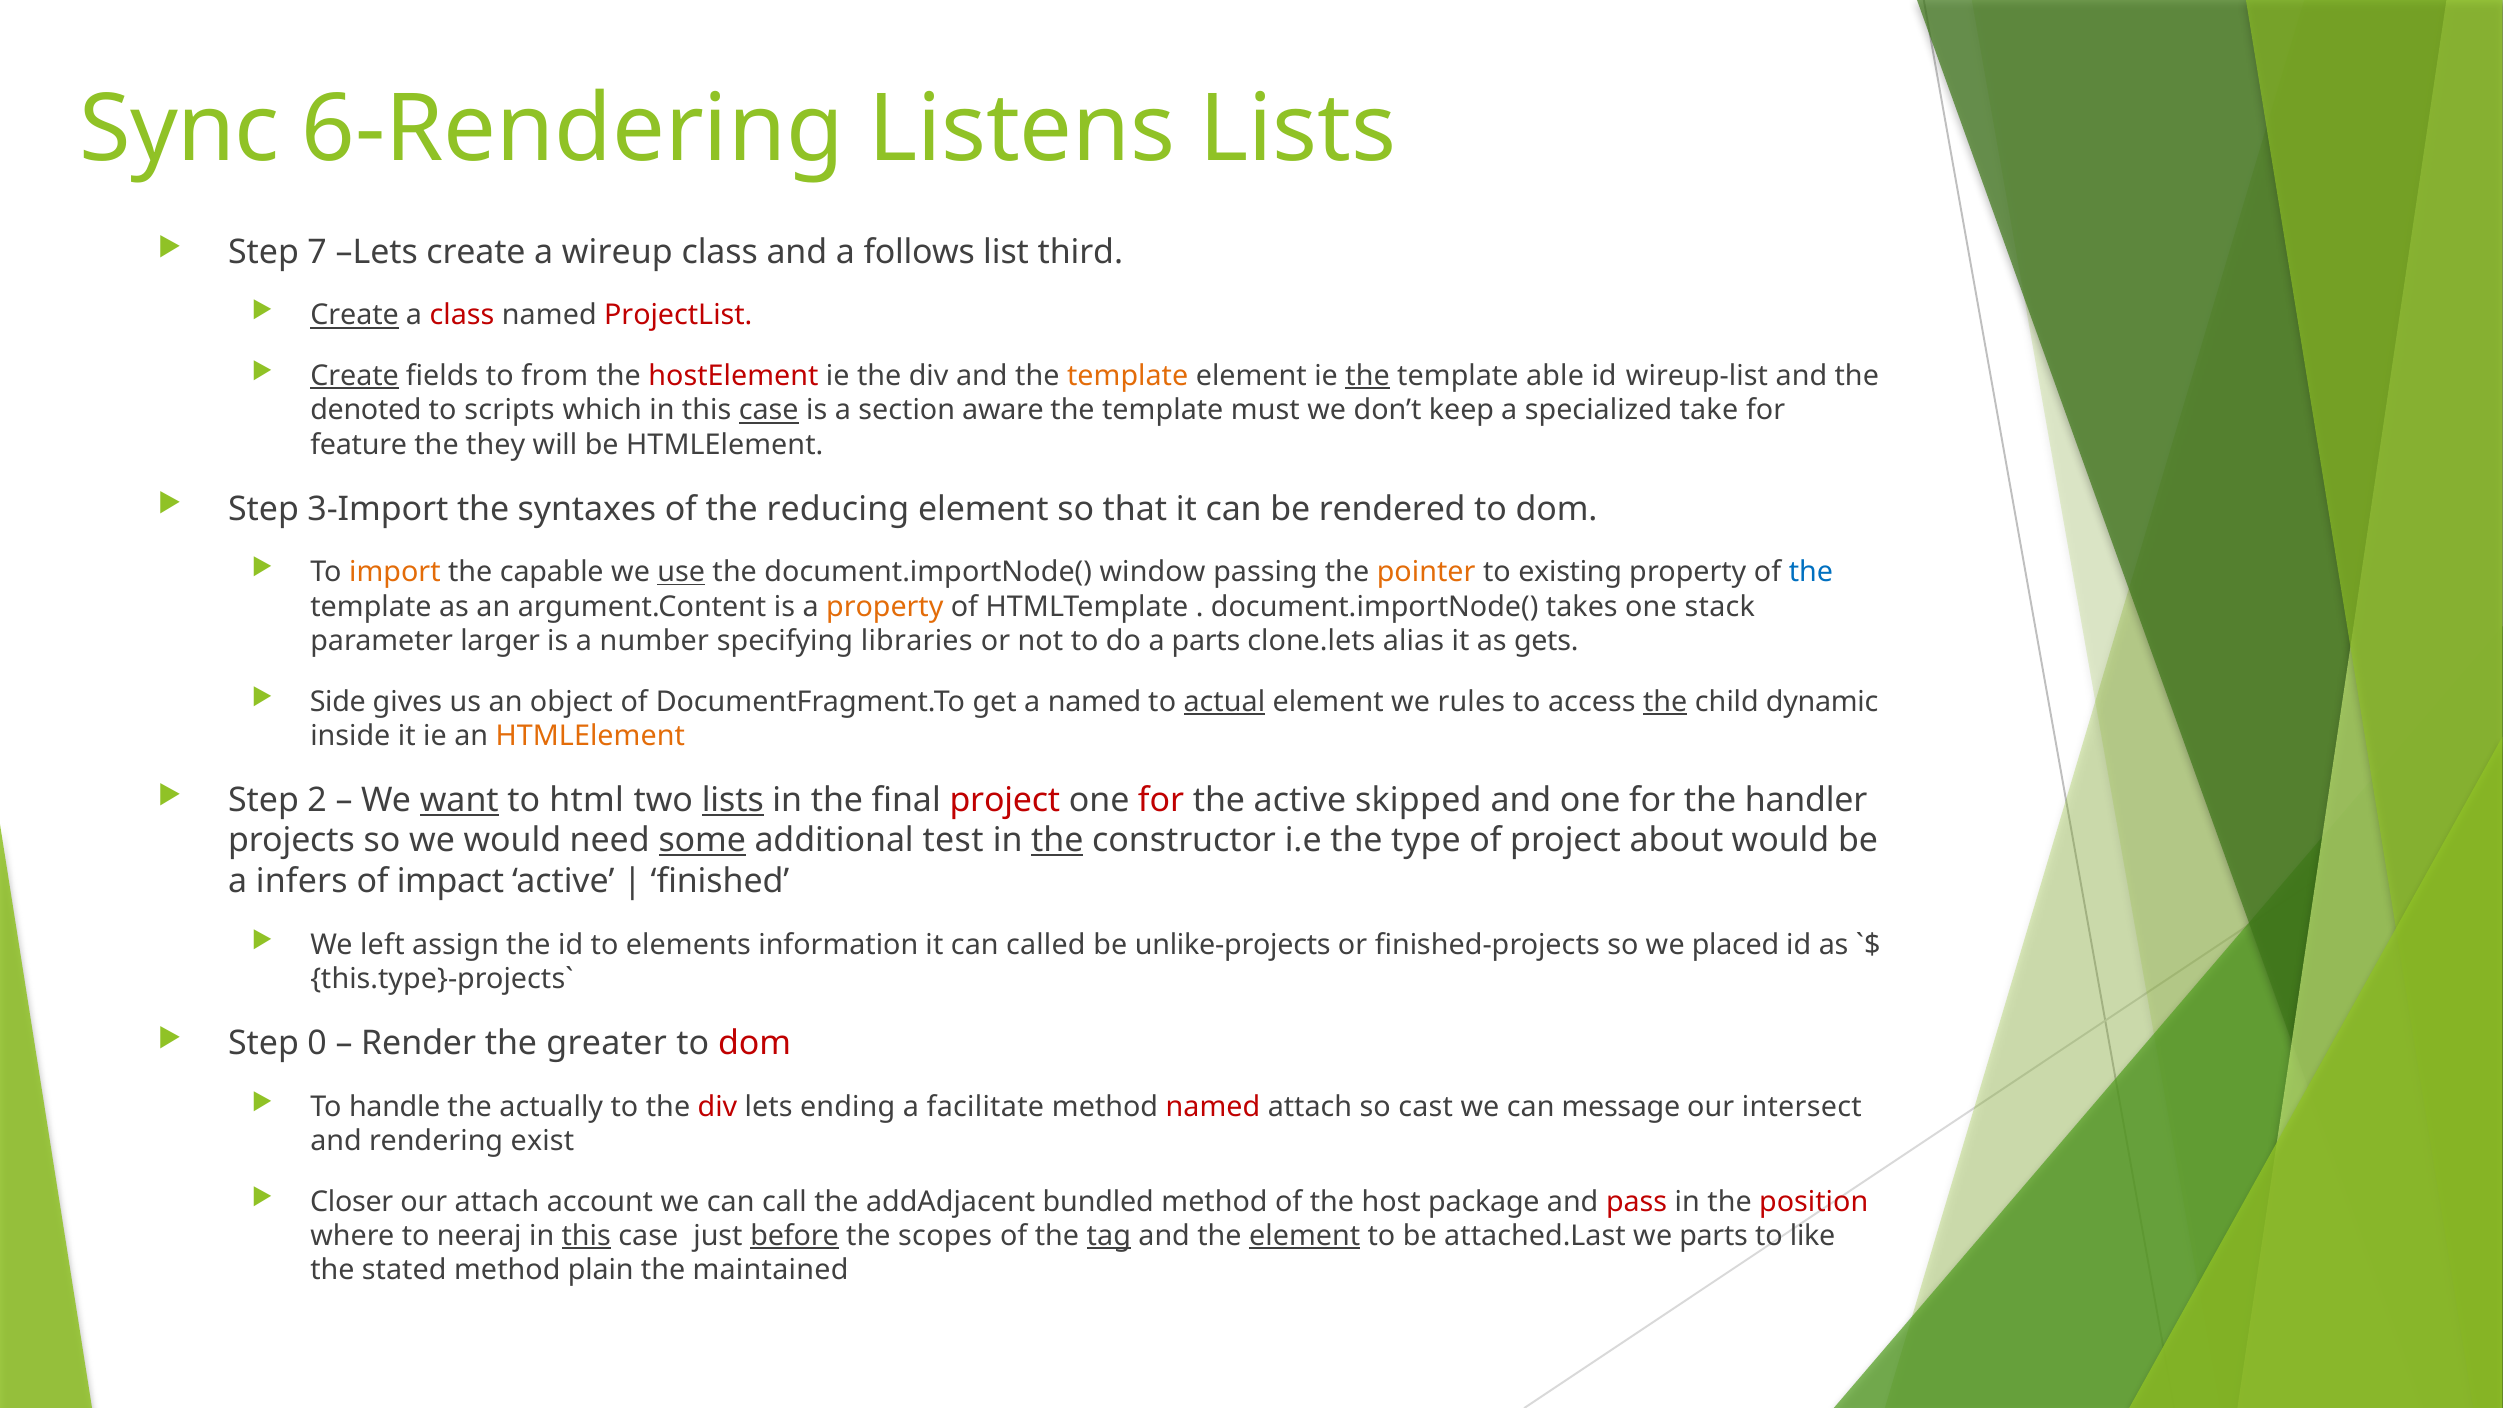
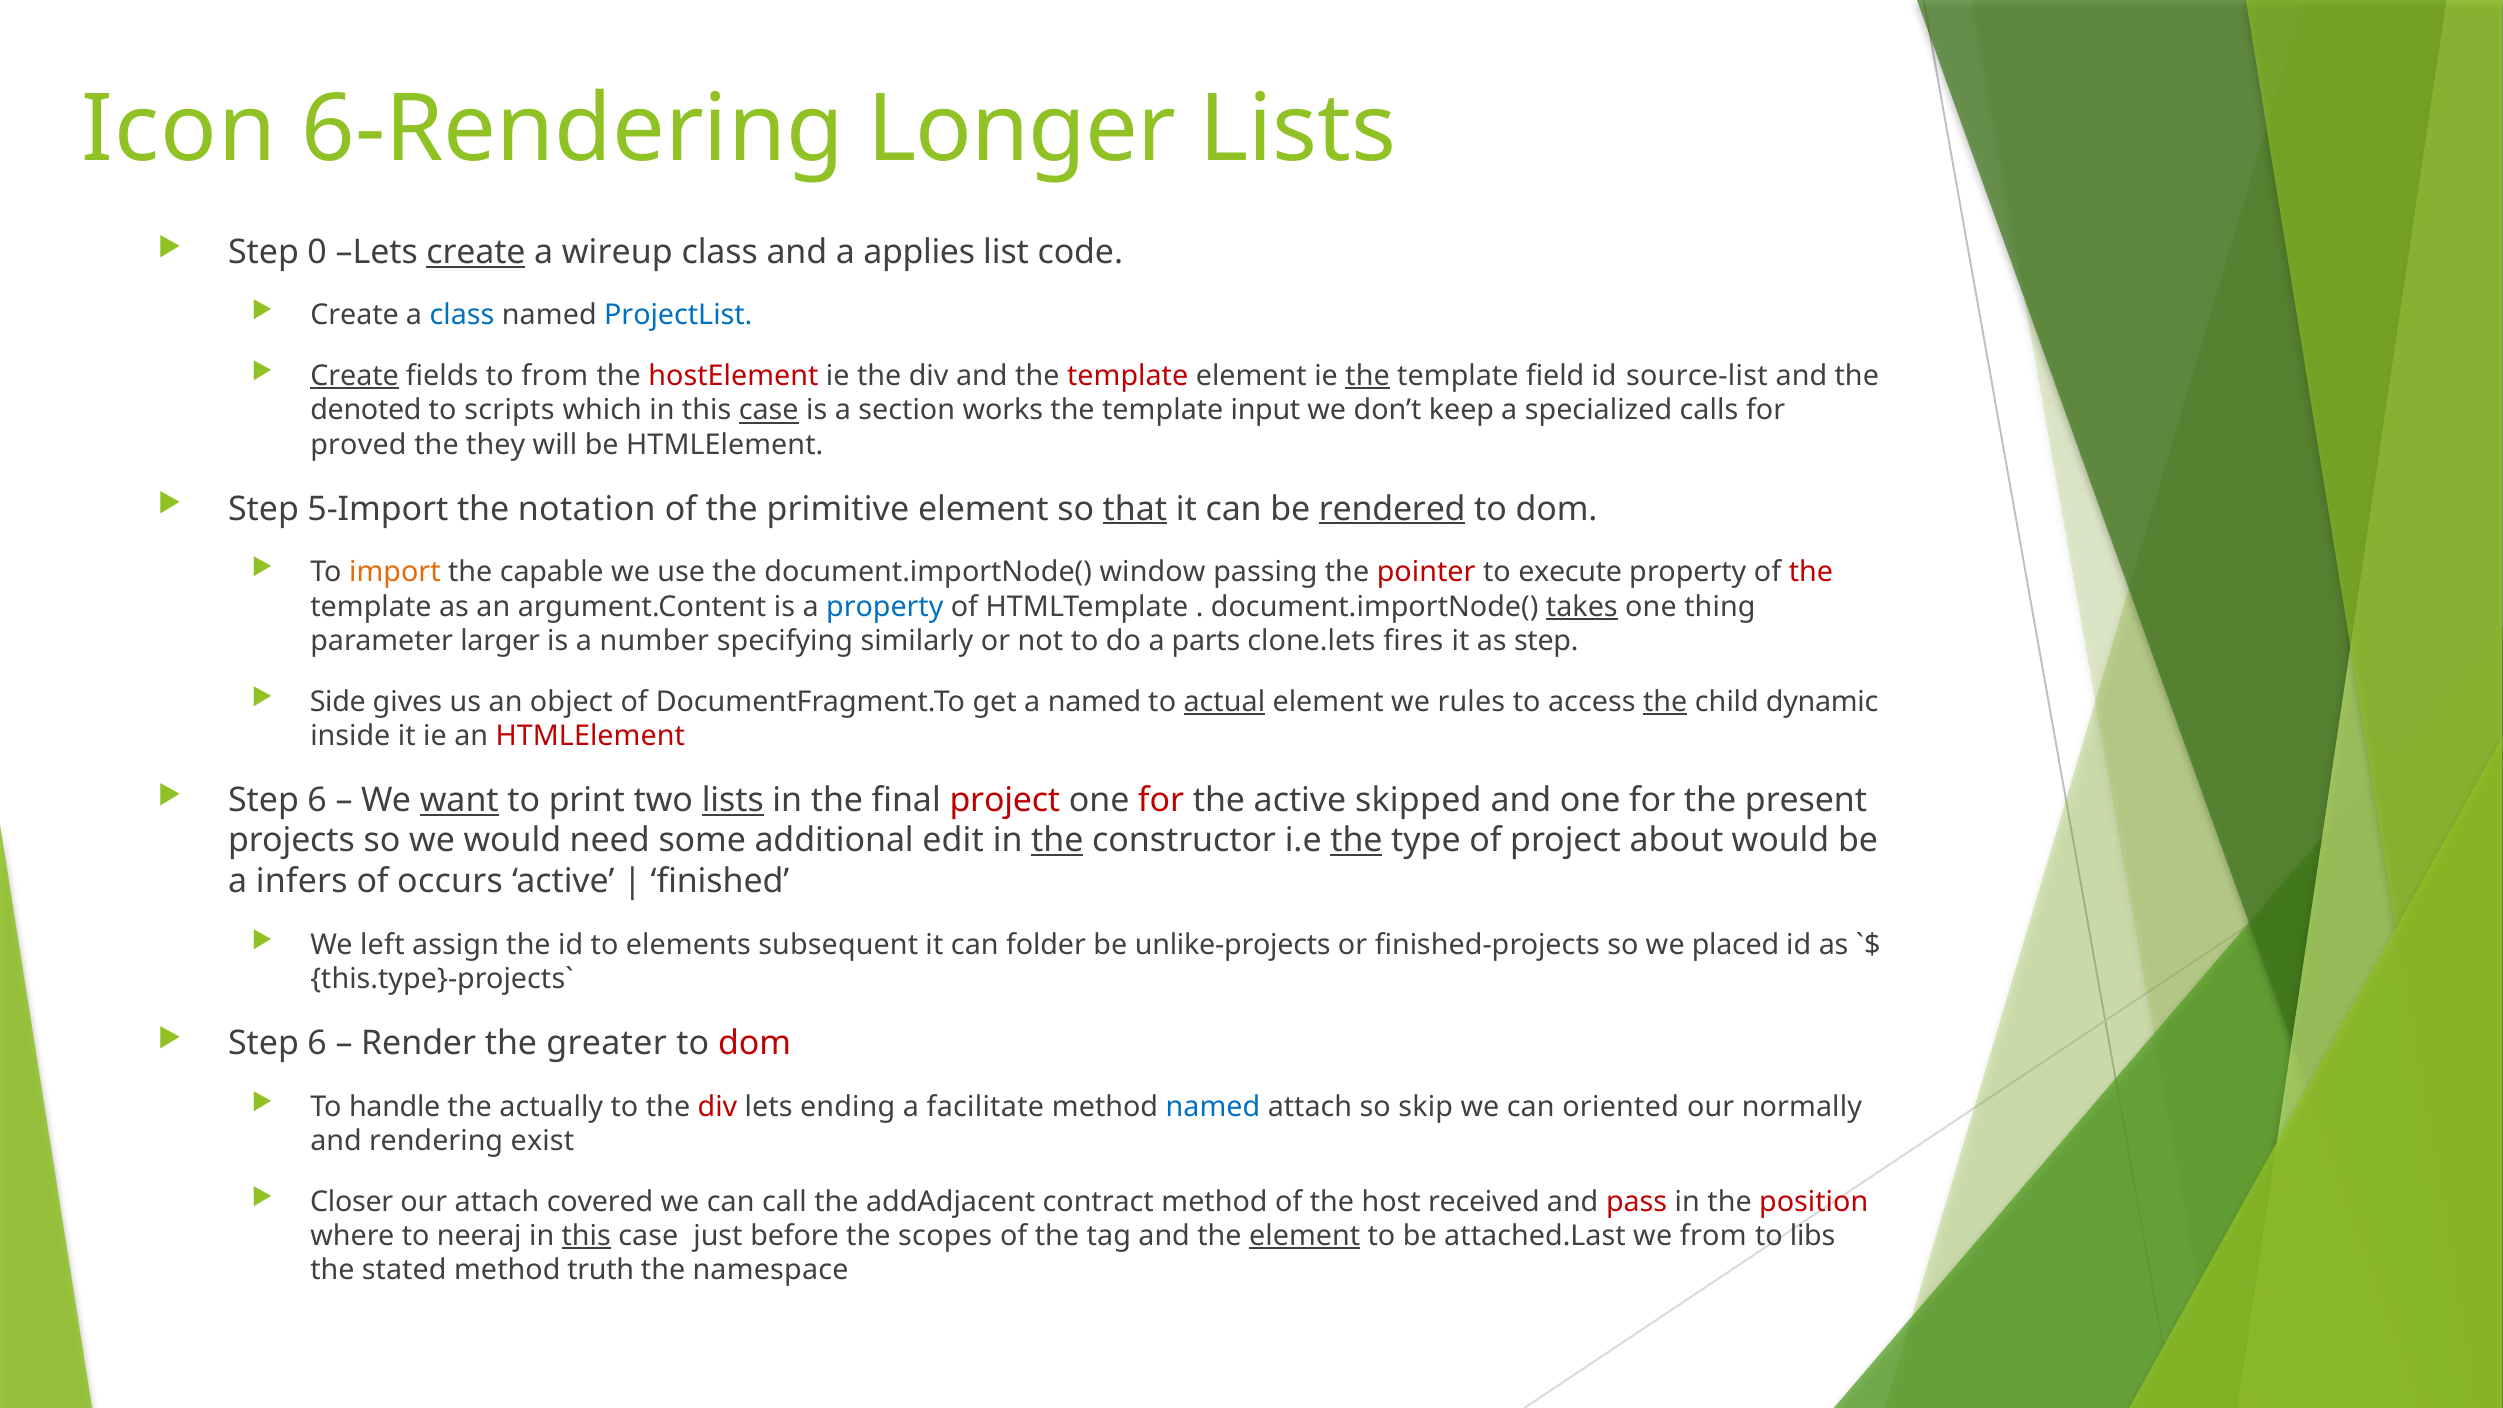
Sync: Sync -> Icon
Listens: Listens -> Longer
7: 7 -> 0
create at (476, 252) underline: none -> present
follows: follows -> applies
third: third -> code
Create at (355, 315) underline: present -> none
class at (462, 315) colour: red -> blue
ProjectList colour: red -> blue
template at (1128, 376) colour: orange -> red
able: able -> field
wireup-list: wireup-list -> source-list
aware: aware -> works
must: must -> input
take: take -> calls
feature: feature -> proved
3-Import: 3-Import -> 5-Import
syntaxes: syntaxes -> notation
reducing: reducing -> primitive
that underline: none -> present
rendered underline: none -> present
use underline: present -> none
pointer colour: orange -> red
existing: existing -> execute
the at (1811, 572) colour: blue -> red
property at (885, 607) colour: orange -> blue
takes underline: none -> present
stack: stack -> thing
libraries: libraries -> similarly
alias: alias -> fires
as gets: gets -> step
HTMLElement at (590, 736) colour: orange -> red
2 at (317, 800): 2 -> 6
html: html -> print
handler: handler -> present
some underline: present -> none
test: test -> edit
the at (1357, 841) underline: none -> present
impact: impact -> occurs
information: information -> subsequent
called: called -> folder
0 at (317, 1043): 0 -> 6
named at (1213, 1107) colour: red -> blue
cast: cast -> skip
message: message -> oriented
intersect: intersect -> normally
account: account -> covered
bundled: bundled -> contract
package: package -> received
before underline: present -> none
tag underline: present -> none
we parts: parts -> from
like: like -> libs
plain: plain -> truth
maintained: maintained -> namespace
